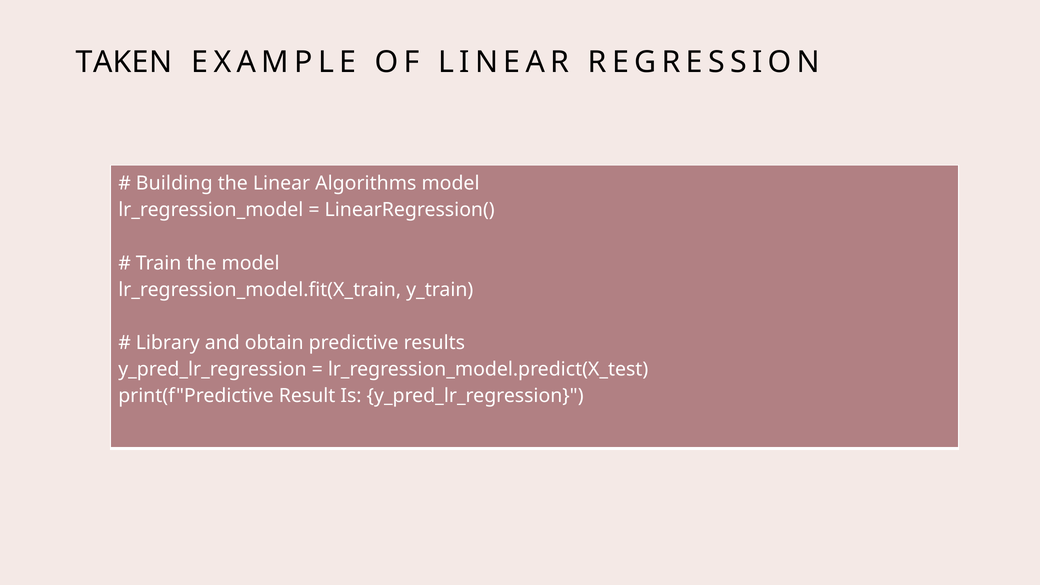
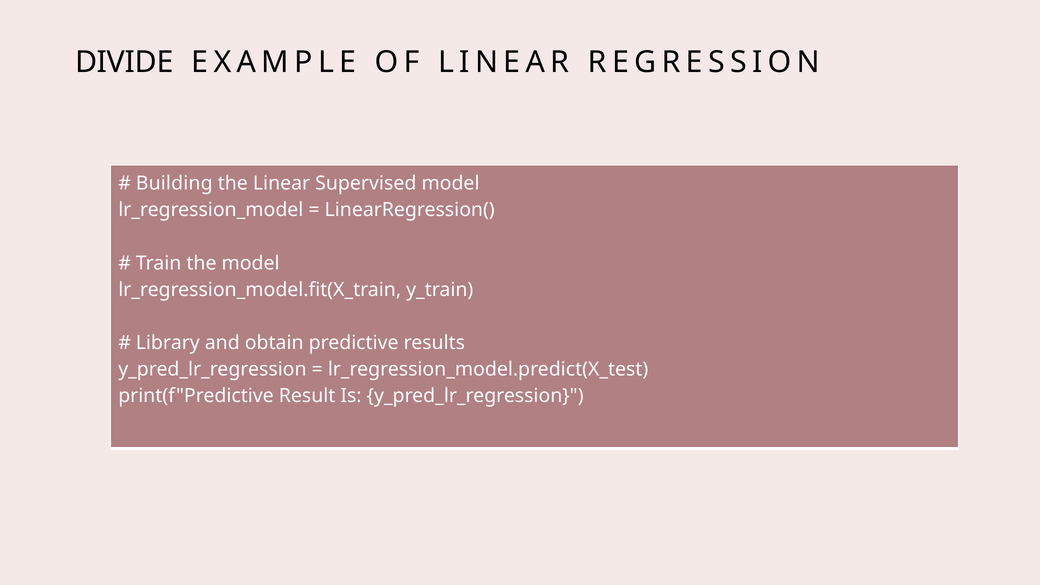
TAKEN: TAKEN -> DIVIDE
Algorithms: Algorithms -> Supervised
